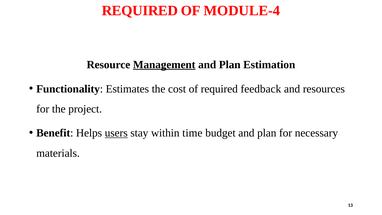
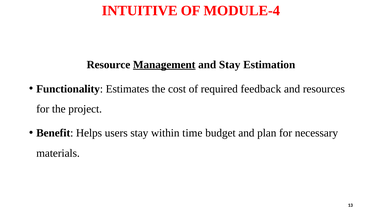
REQUIRED at (140, 11): REQUIRED -> INTUITIVE
Plan at (230, 65): Plan -> Stay
users underline: present -> none
